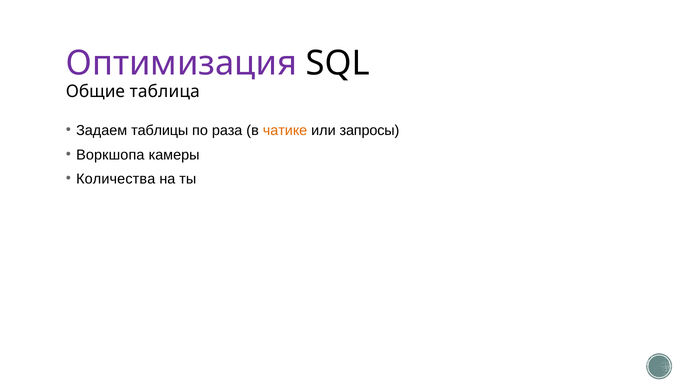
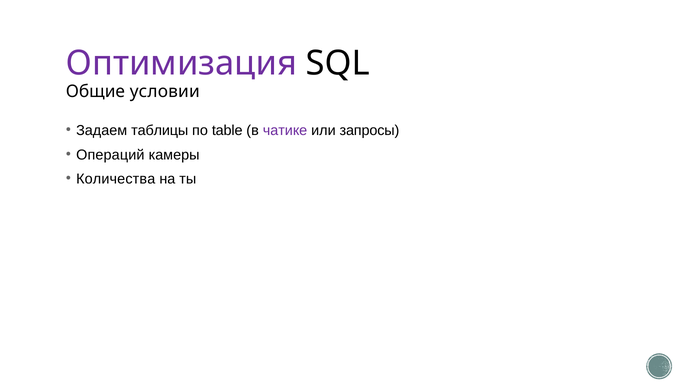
таблица: таблица -> условии
раза: раза -> table
чатике colour: orange -> purple
Воркшопа: Воркшопа -> Операций
